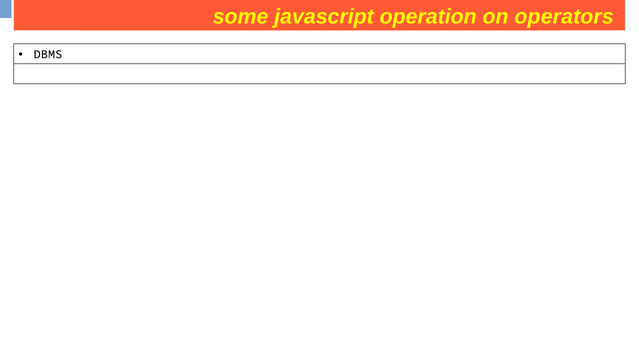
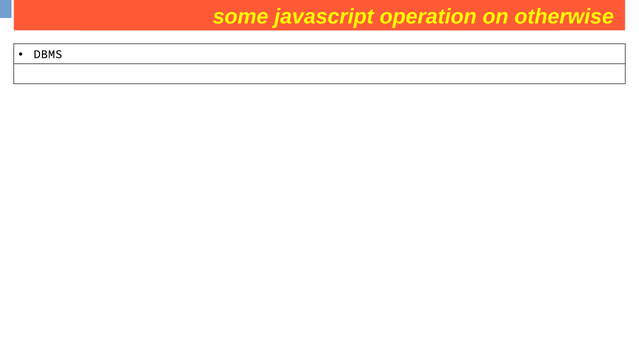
operators: operators -> otherwise
